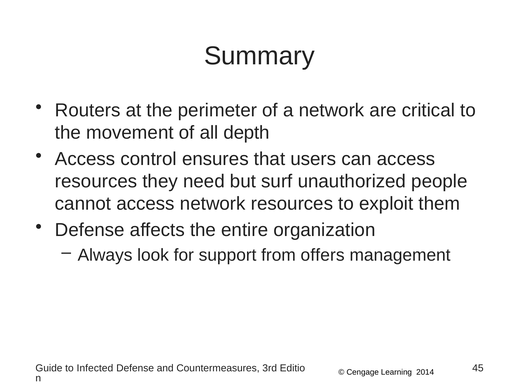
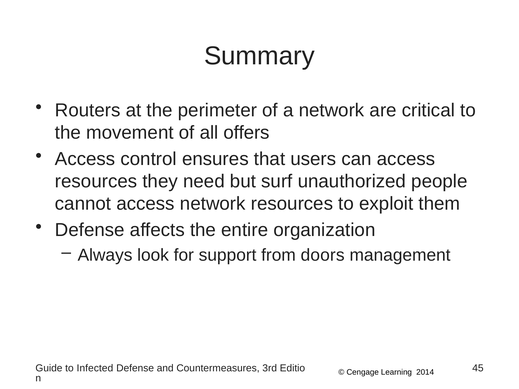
depth: depth -> offers
offers: offers -> doors
